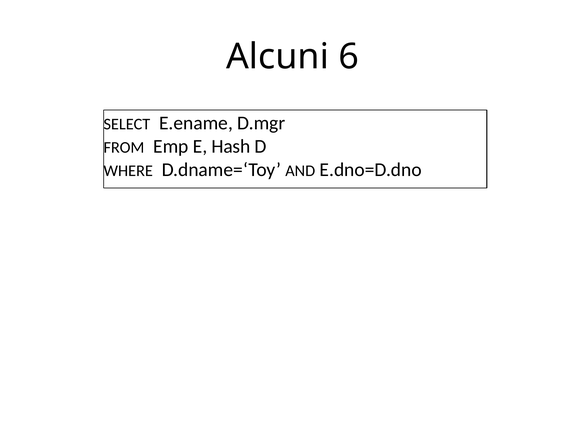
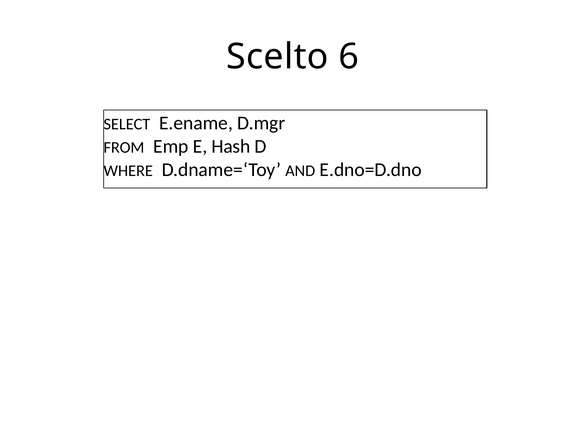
Alcuni: Alcuni -> Scelto
